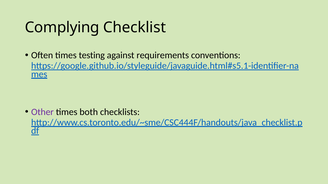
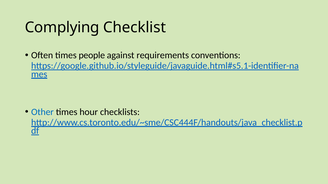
testing: testing -> people
Other colour: purple -> blue
both: both -> hour
